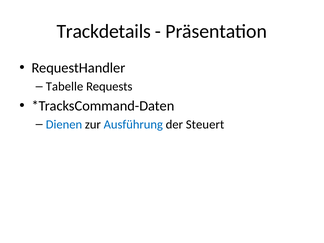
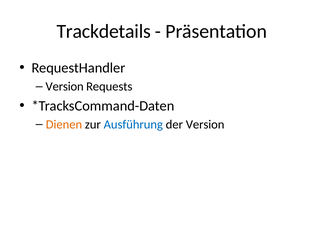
Tabelle at (65, 87): Tabelle -> Version
Dienen colour: blue -> orange
der Steuert: Steuert -> Version
